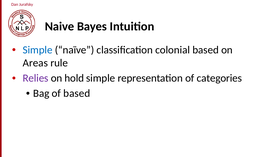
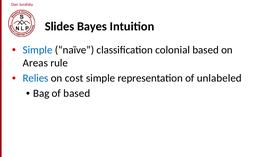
Naive: Naive -> Slides
Relies colour: purple -> blue
hold: hold -> cost
categories: categories -> unlabeled
